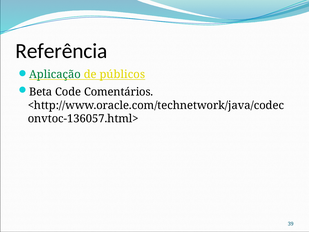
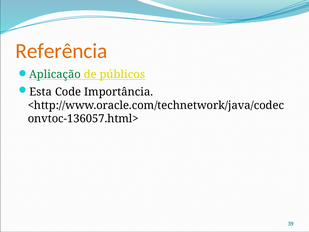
Referência colour: black -> orange
Beta: Beta -> Esta
Comentários: Comentários -> Importância
